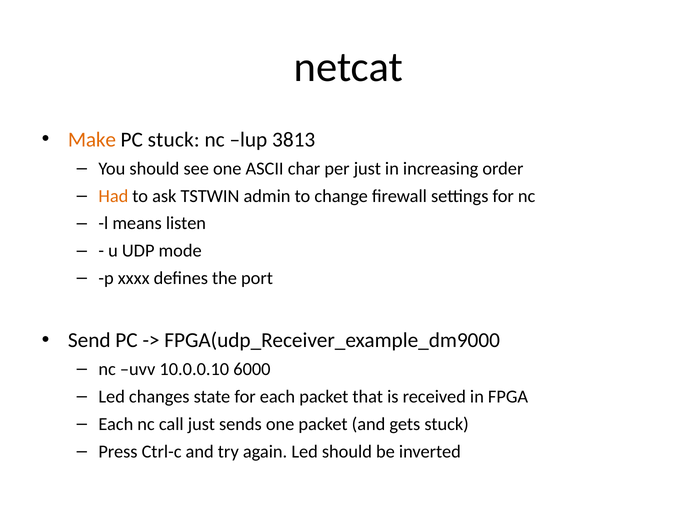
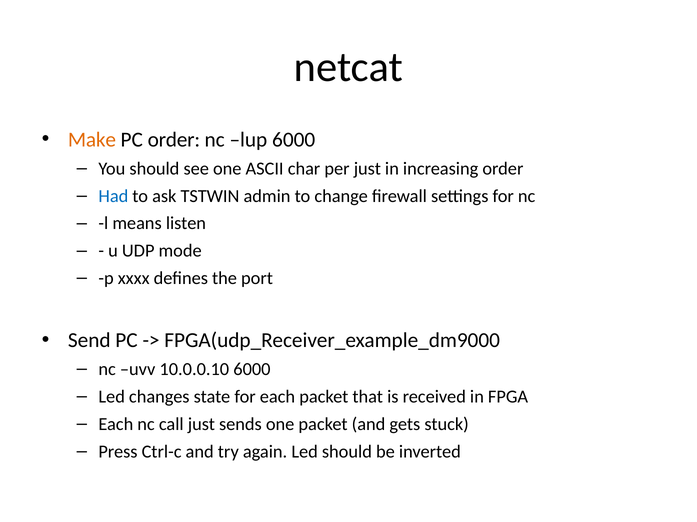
PC stuck: stuck -> order
lup 3813: 3813 -> 6000
Had colour: orange -> blue
